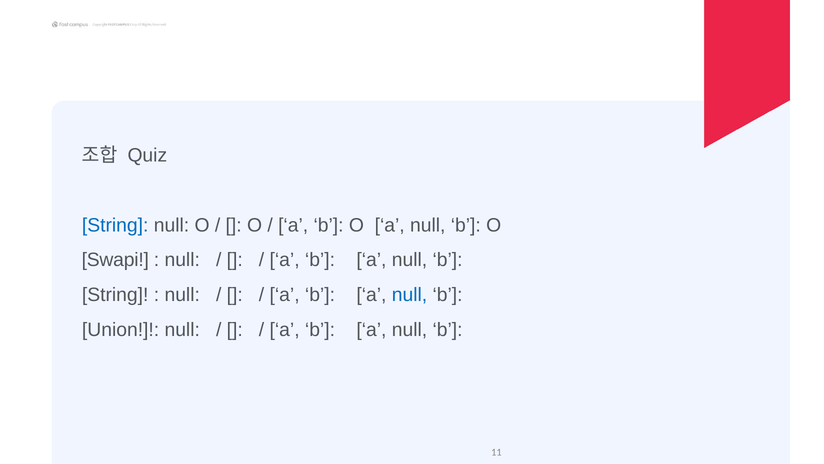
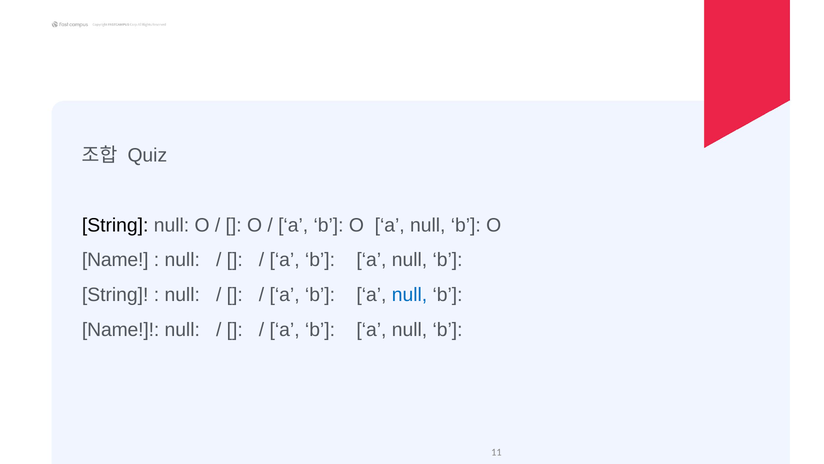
String at (115, 225) colour: blue -> black
Swapi at (115, 260): Swapi -> Name
Union at (121, 329): Union -> Name
